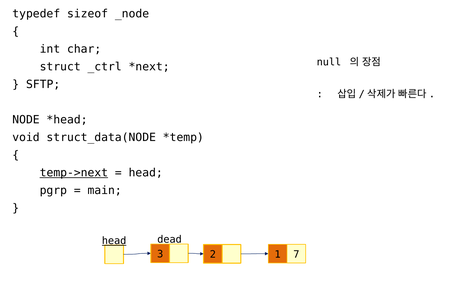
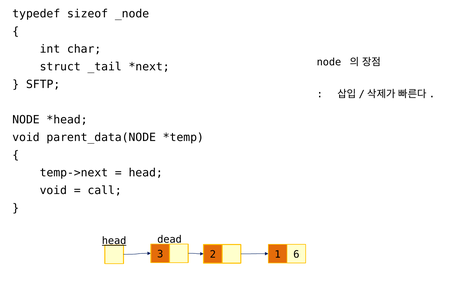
null at (329, 62): null -> node
_ctrl: _ctrl -> _tail
struct_data(NODE: struct_data(NODE -> parent_data(NODE
temp->next underline: present -> none
pgrp at (53, 191): pgrp -> void
main: main -> call
7: 7 -> 6
